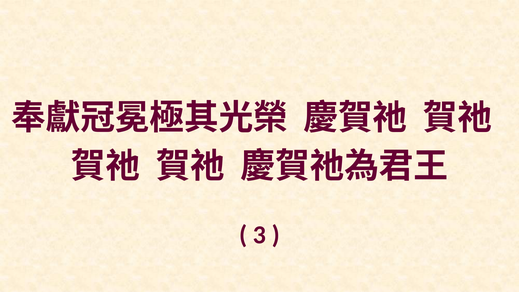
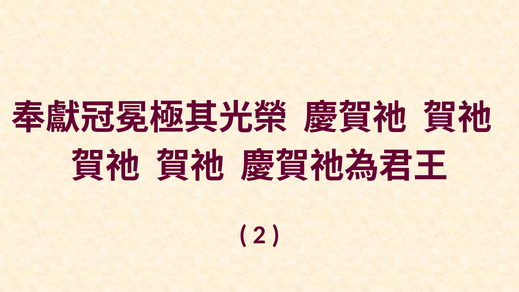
3: 3 -> 2
